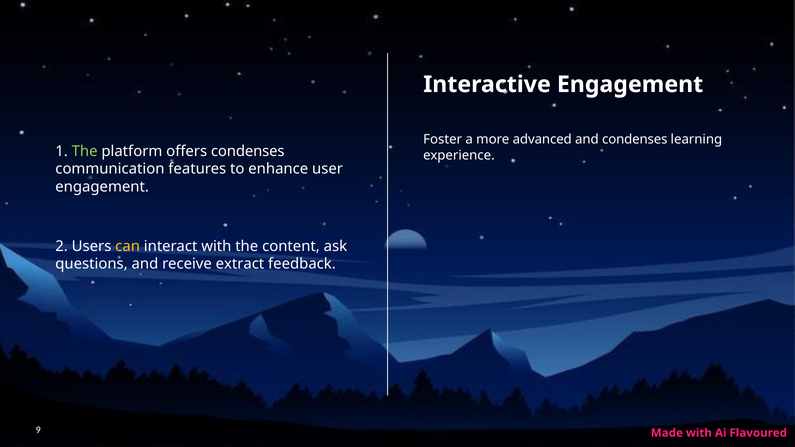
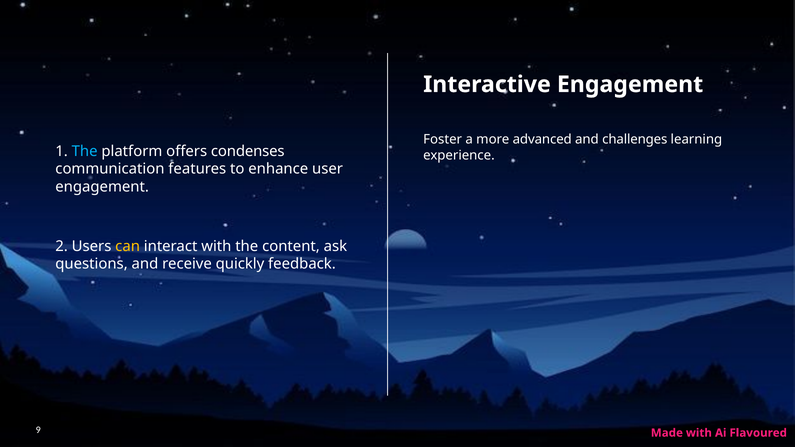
and condenses: condenses -> challenges
The at (85, 151) colour: light green -> light blue
extract: extract -> quickly
